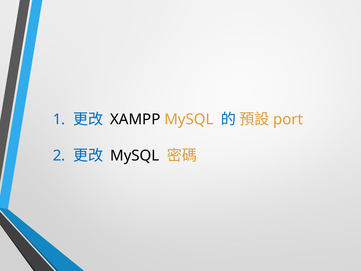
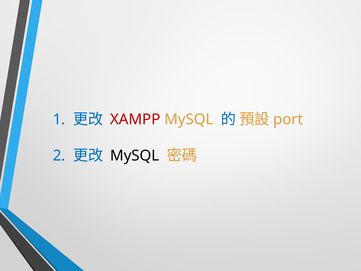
XAMPP colour: black -> red
